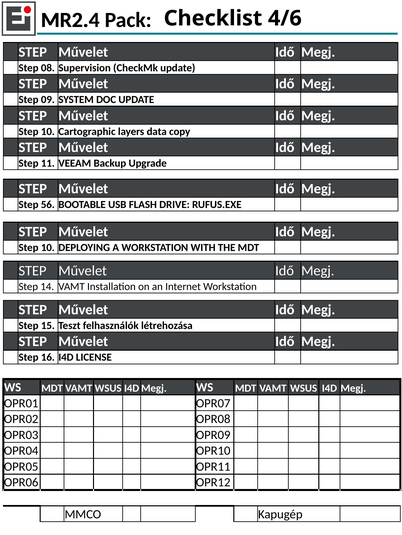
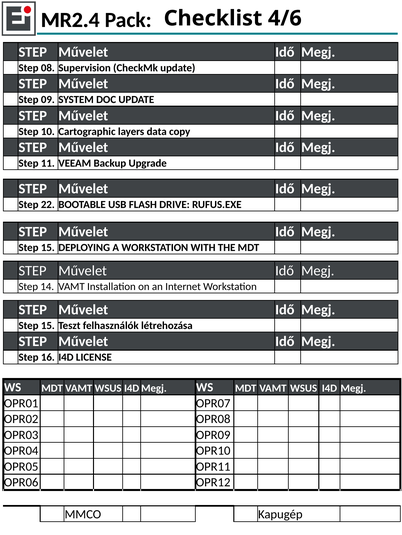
56: 56 -> 22
10 at (48, 248): 10 -> 15
